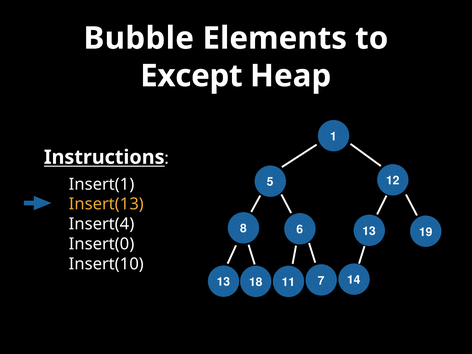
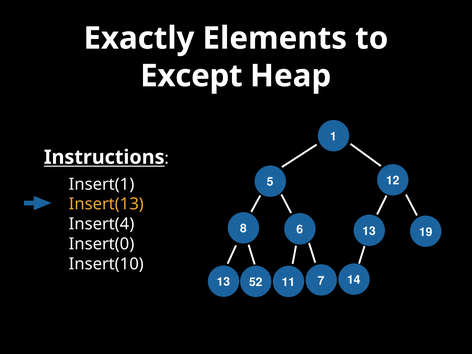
Bubble: Bubble -> Exactly
18: 18 -> 52
